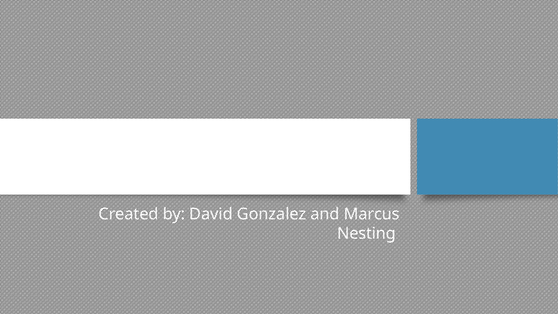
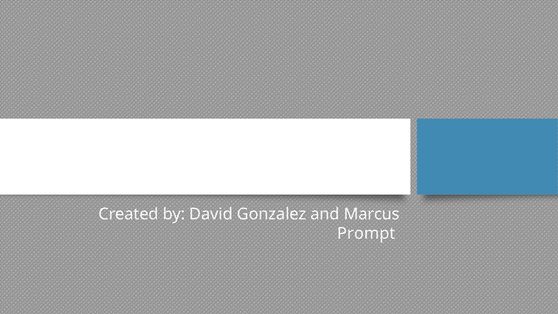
Nesting: Nesting -> Prompt
